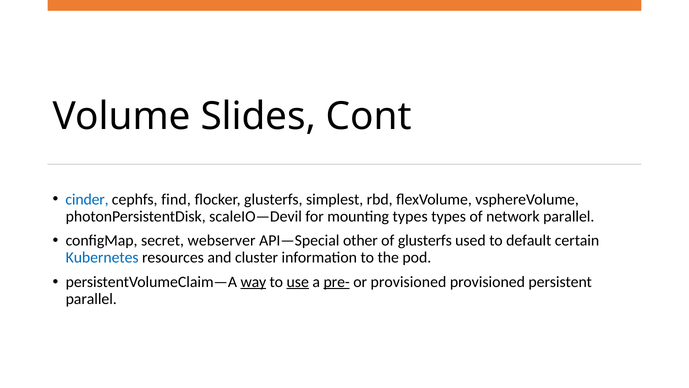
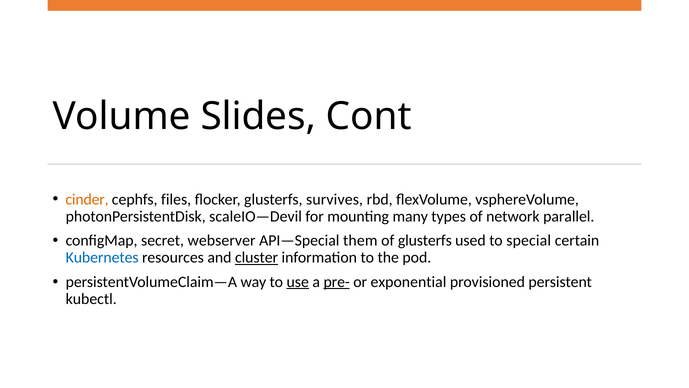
cinder colour: blue -> orange
find: find -> files
simplest: simplest -> survives
mounting types: types -> many
other: other -> them
default: default -> special
cluster underline: none -> present
way underline: present -> none
or provisioned: provisioned -> exponential
parallel at (91, 299): parallel -> kubectl
